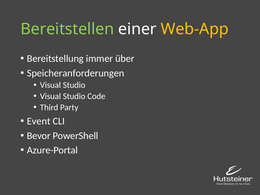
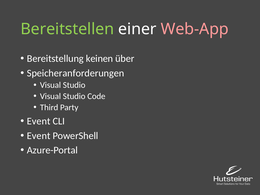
Web-App colour: yellow -> pink
immer: immer -> keinen
Bevor at (39, 136): Bevor -> Event
